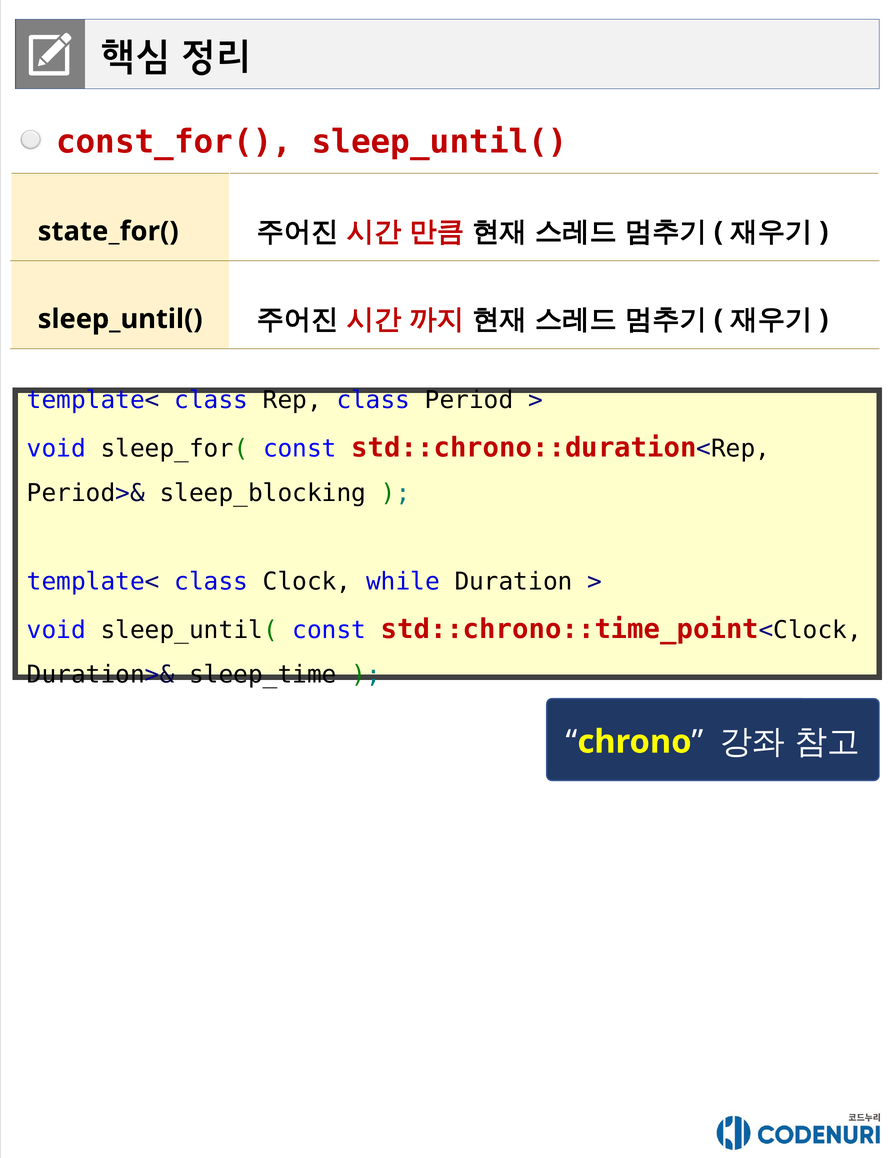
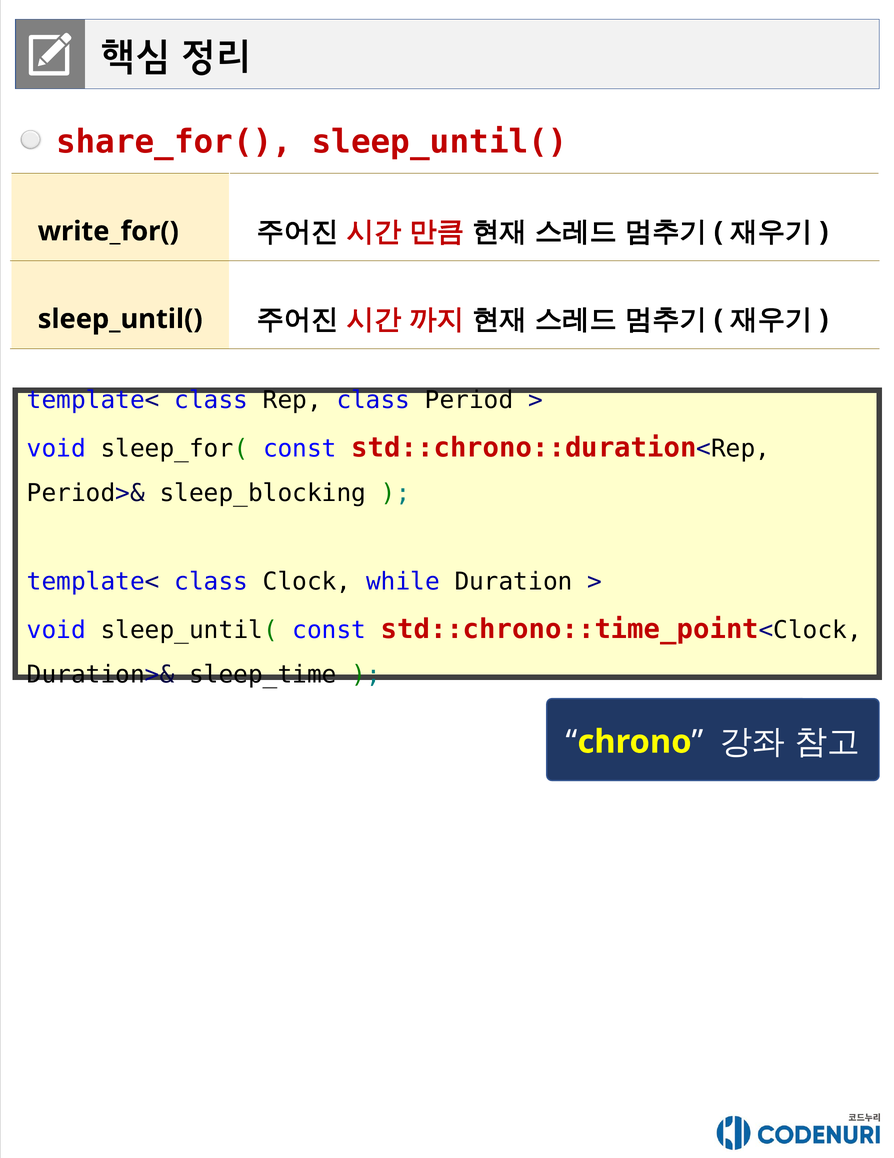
const_for(: const_for( -> share_for(
state_for(: state_for( -> write_for(
